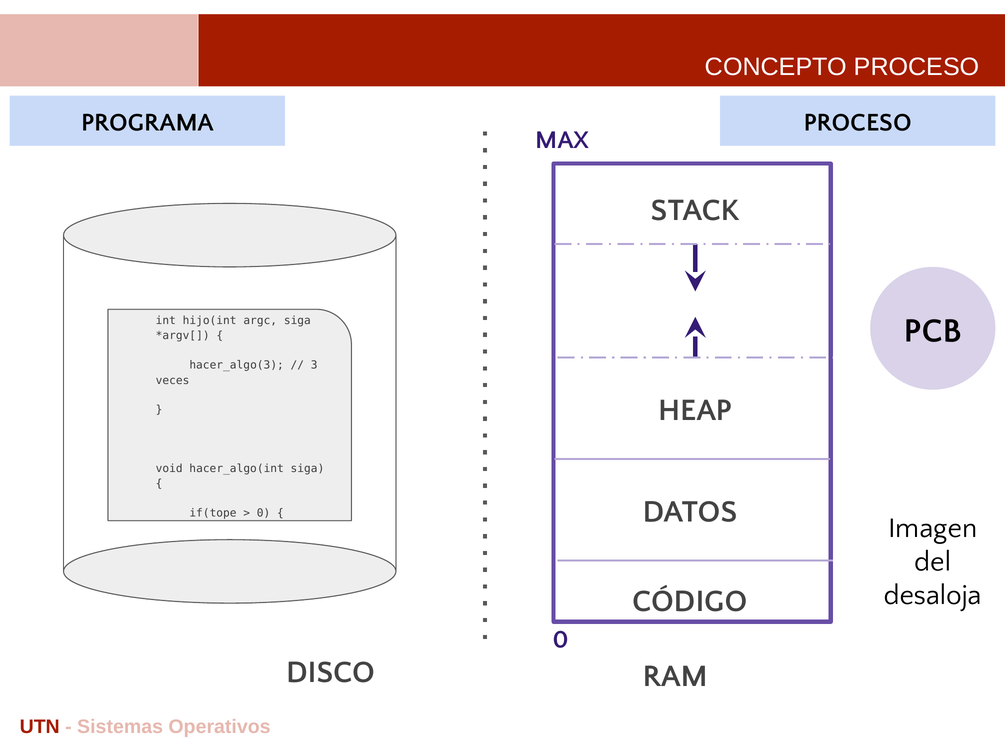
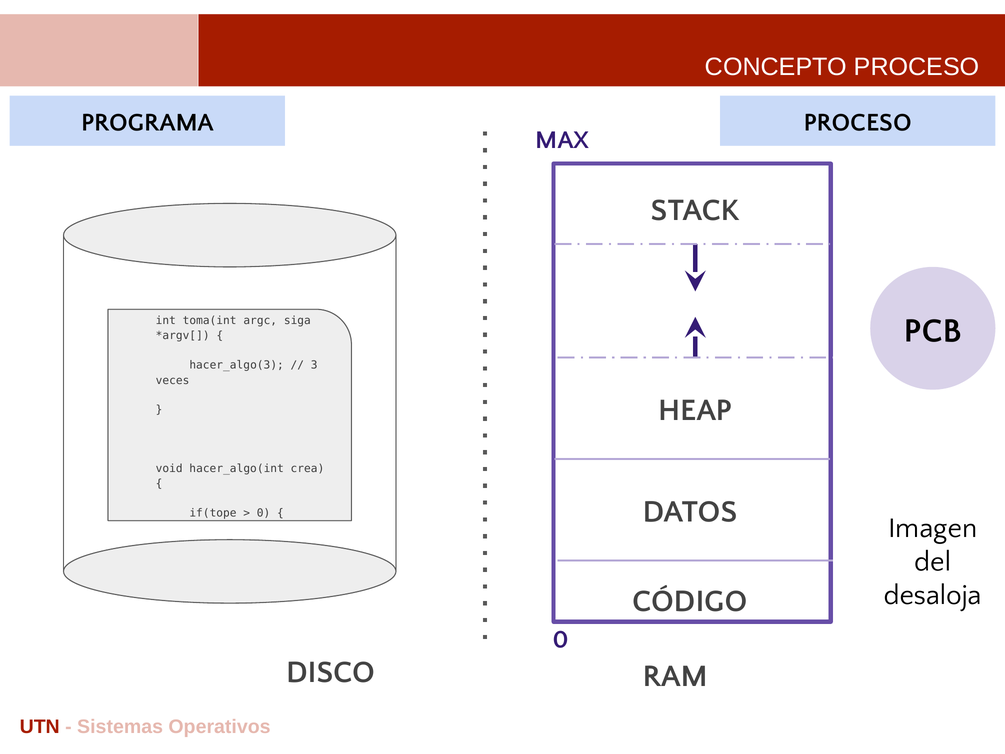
hijo(int: hijo(int -> toma(int
hacer_algo(int siga: siga -> crea
